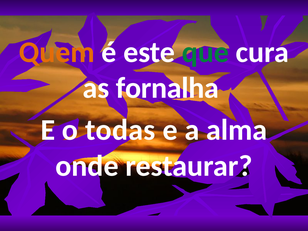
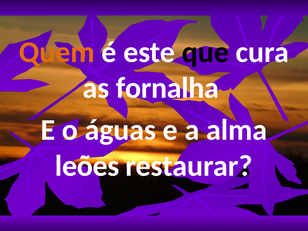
que colour: green -> black
todas: todas -> águas
onde: onde -> leões
